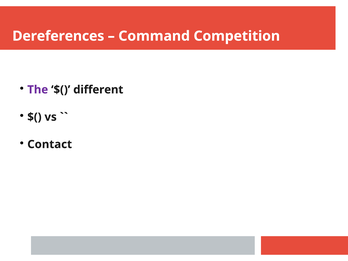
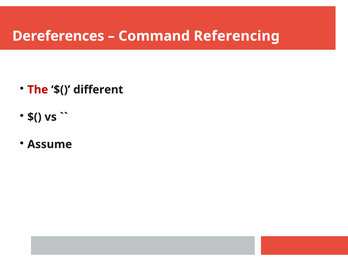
Competition: Competition -> Referencing
The colour: purple -> red
Contact: Contact -> Assume
